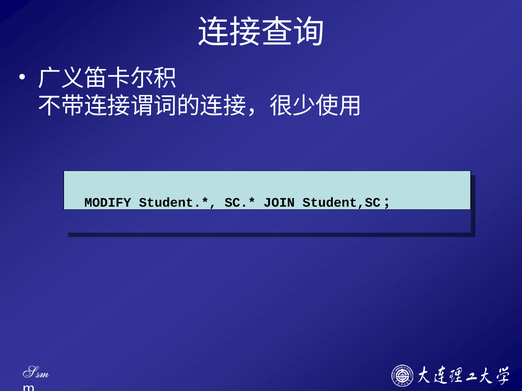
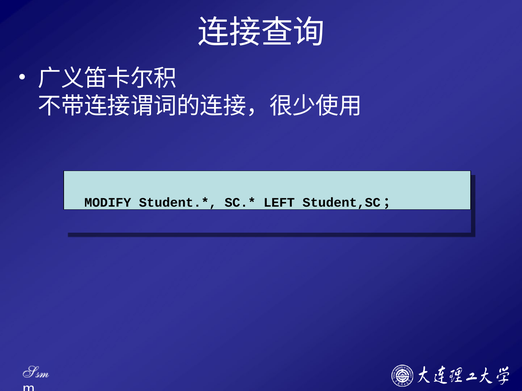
JOIN: JOIN -> LEFT
